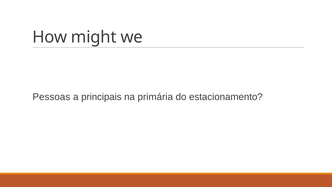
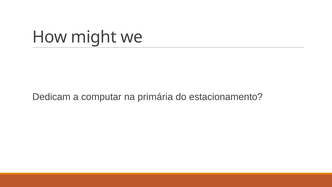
Pessoas: Pessoas -> Dedicam
principais: principais -> computar
